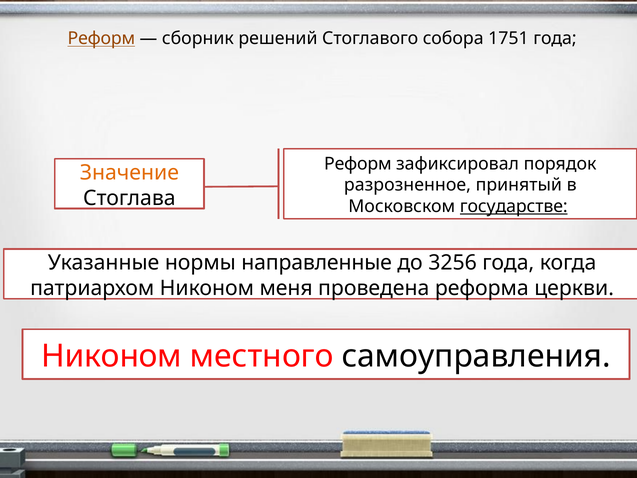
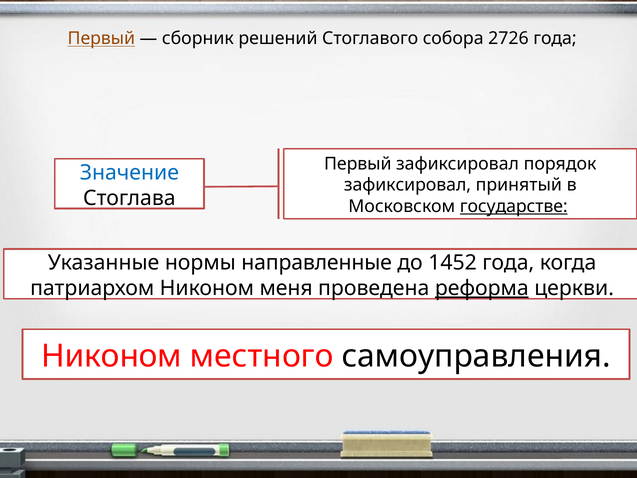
Реформ at (101, 38): Реформ -> Первый
1751: 1751 -> 2726
Реформ at (358, 164): Реформ -> Первый
Значение colour: orange -> blue
разрозненное at (407, 185): разрозненное -> зафиксировал
3256: 3256 -> 1452
реформа underline: none -> present
